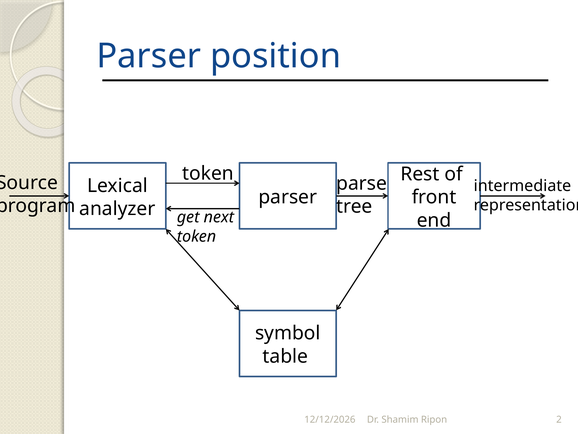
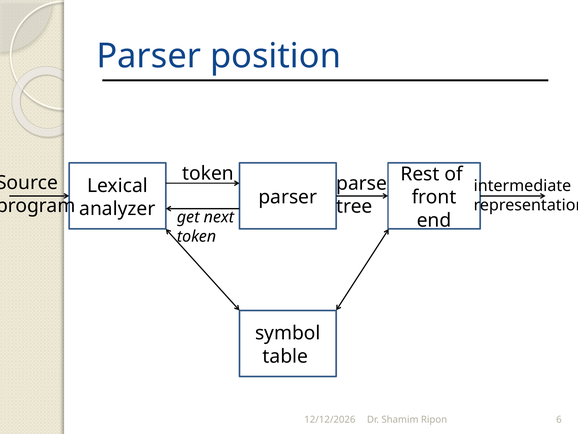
2: 2 -> 6
